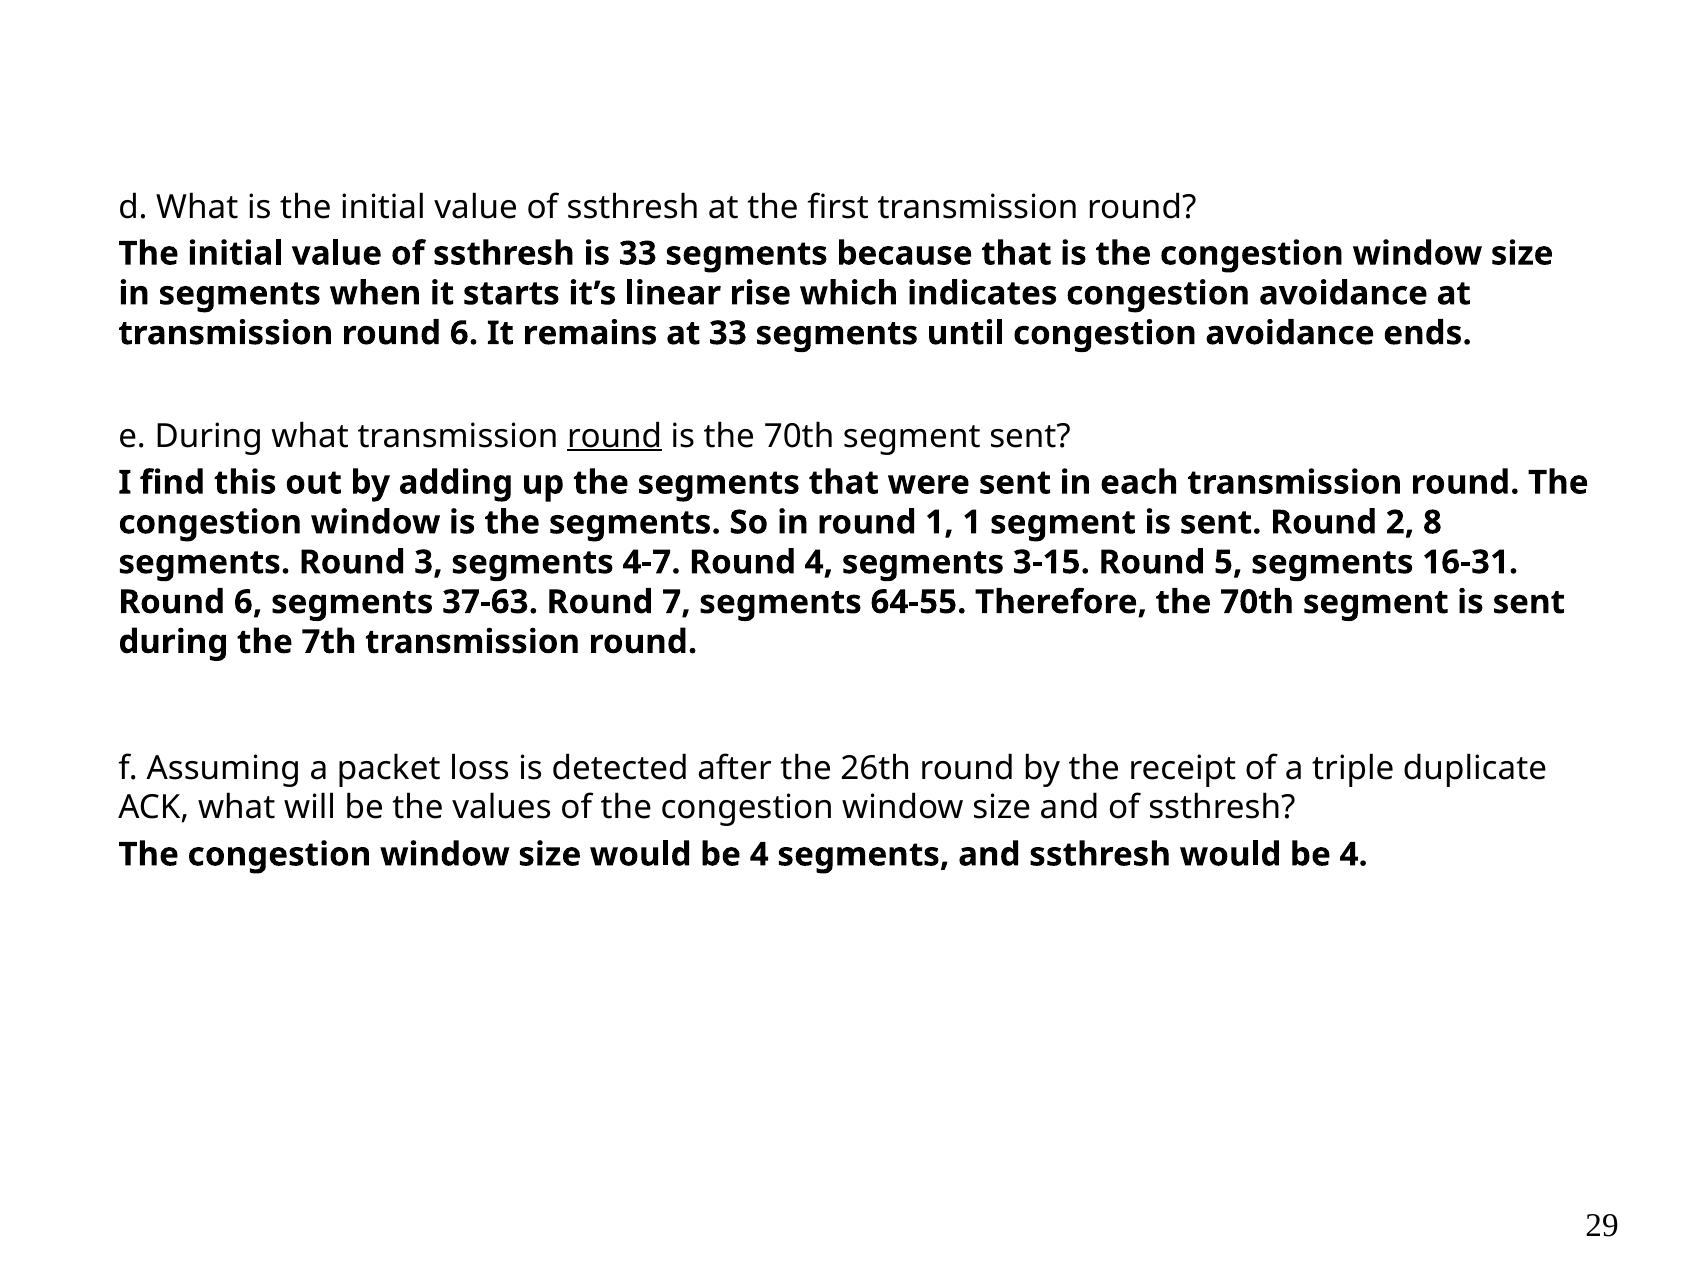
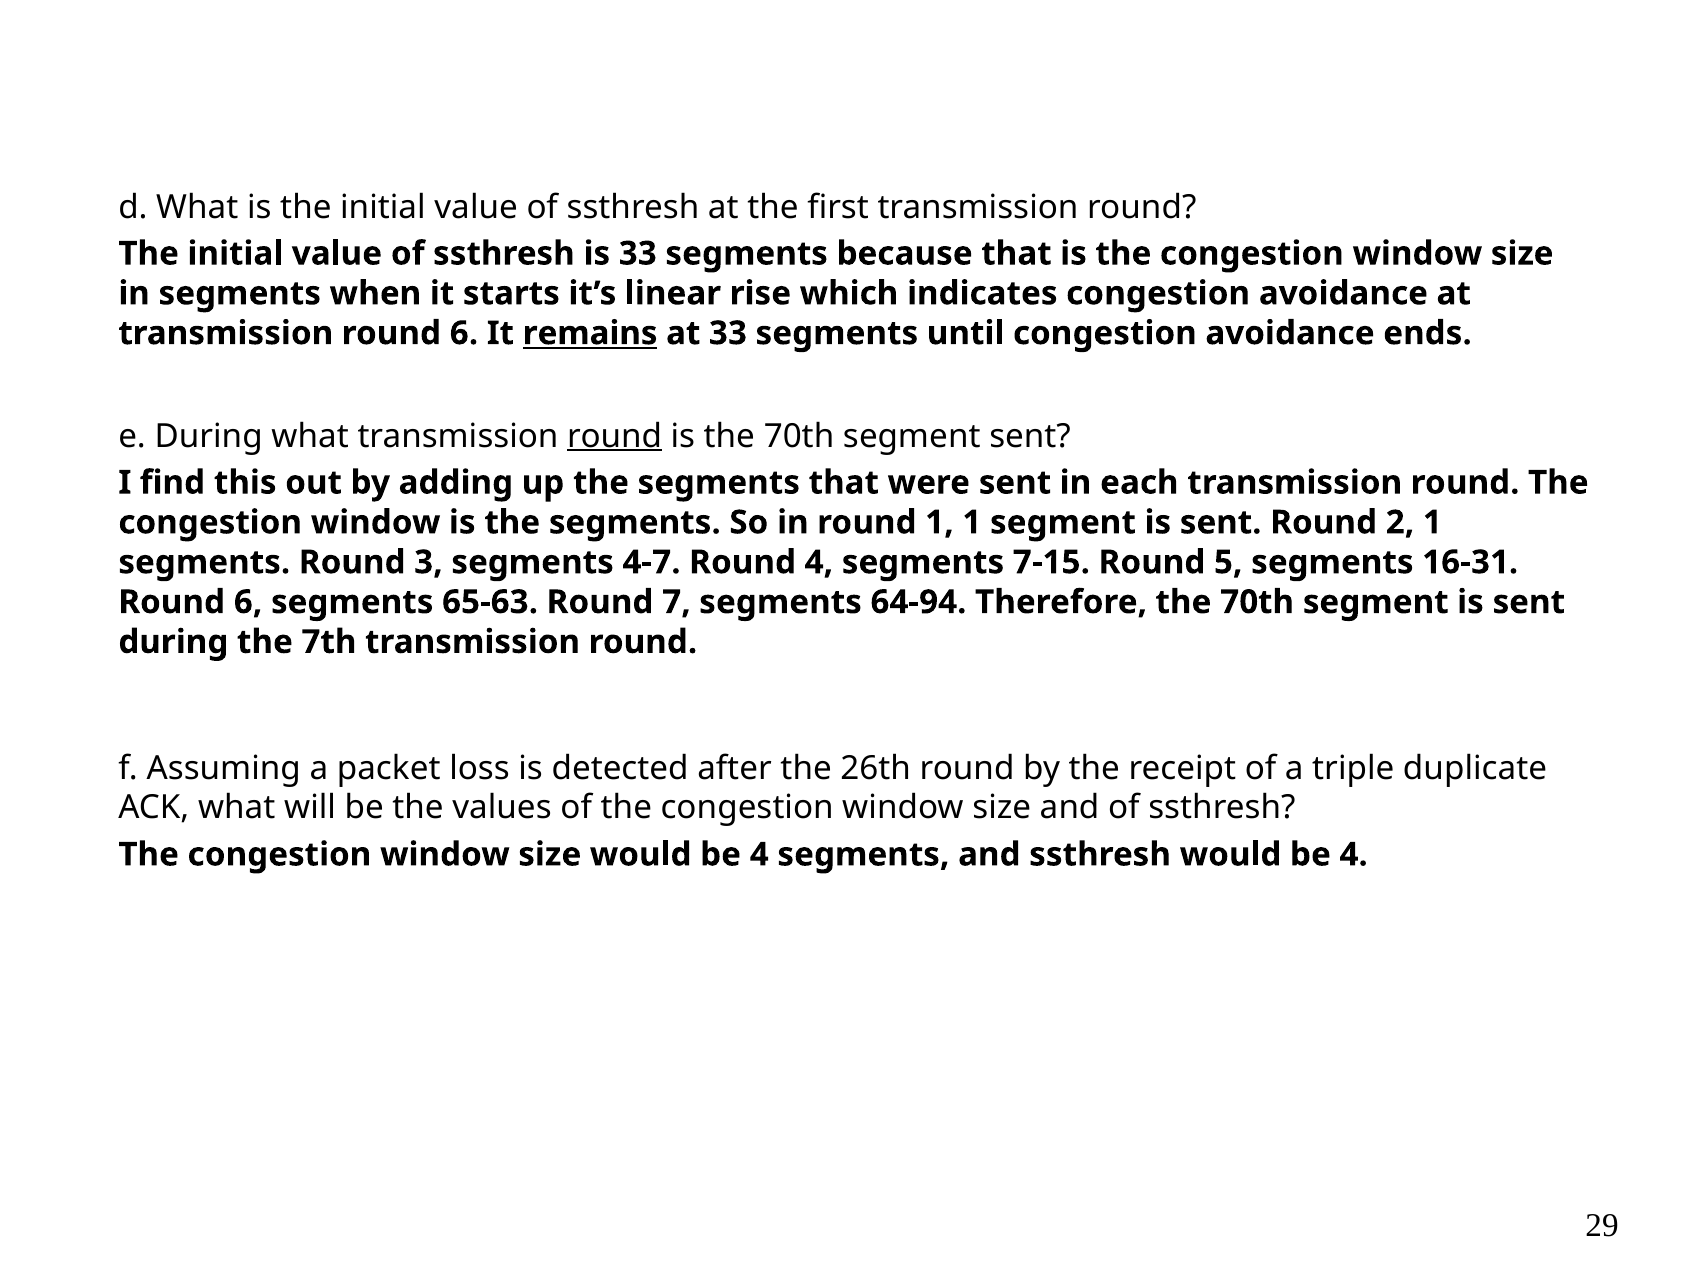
remains underline: none -> present
2 8: 8 -> 1
3-15: 3-15 -> 7-15
37-63: 37-63 -> 65-63
64-55: 64-55 -> 64-94
